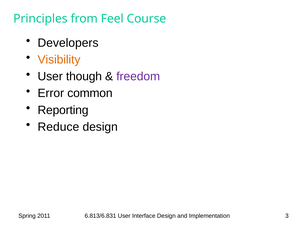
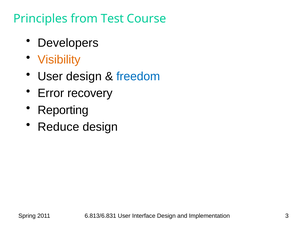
Feel: Feel -> Test
User though: though -> design
freedom colour: purple -> blue
common: common -> recovery
